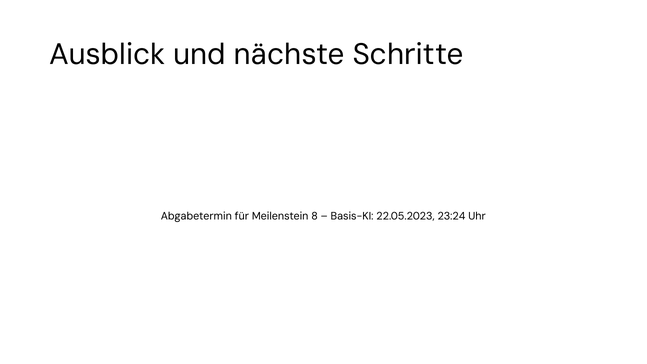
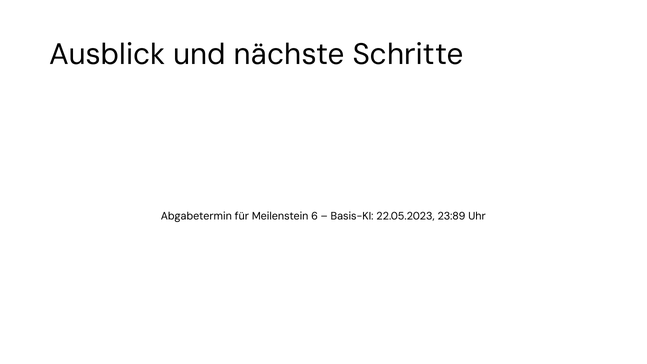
8: 8 -> 6
23:24: 23:24 -> 23:89
